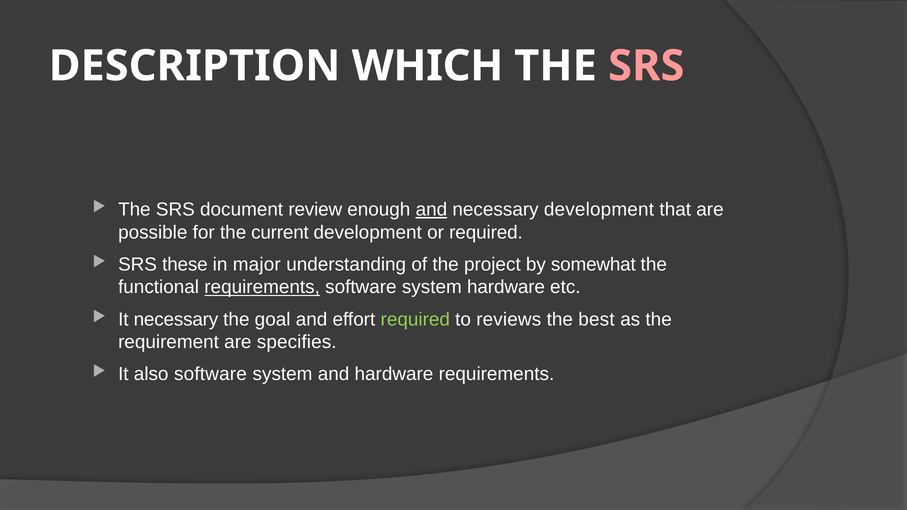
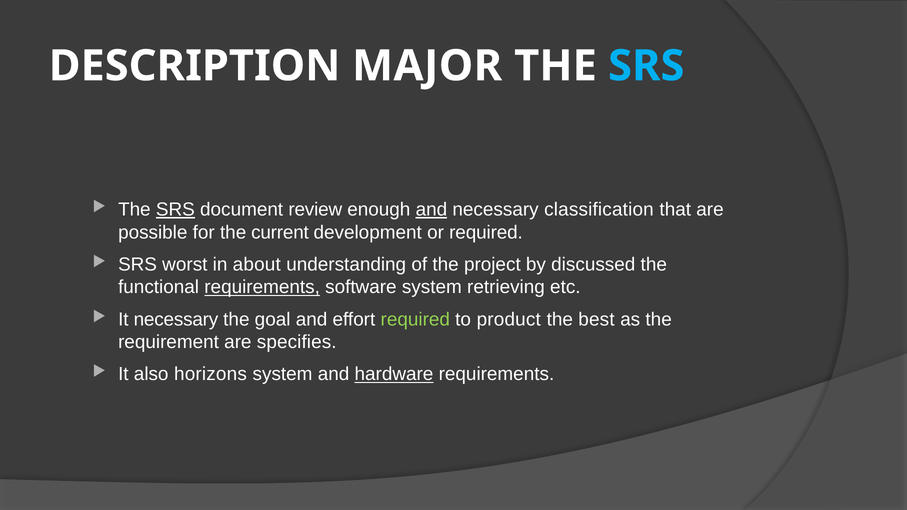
WHICH: WHICH -> MAJOR
SRS at (646, 66) colour: pink -> light blue
SRS at (175, 210) underline: none -> present
necessary development: development -> classification
these: these -> worst
major: major -> about
somewhat: somewhat -> discussed
system hardware: hardware -> retrieving
reviews: reviews -> product
also software: software -> horizons
hardware at (394, 374) underline: none -> present
